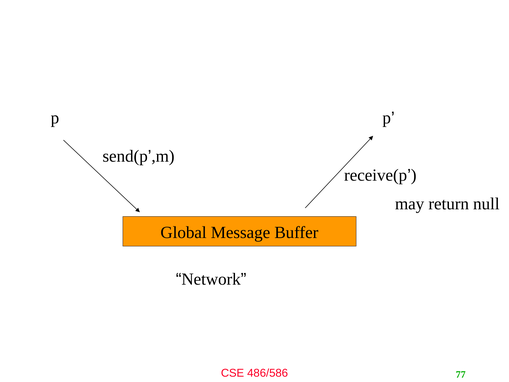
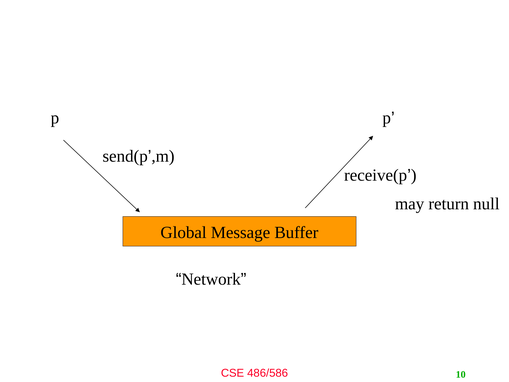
77: 77 -> 10
